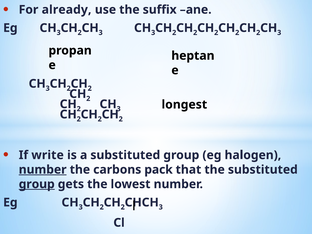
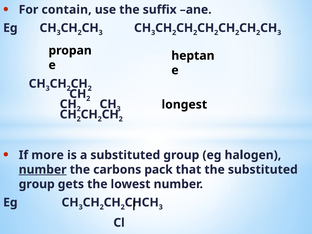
already: already -> contain
write: write -> more
group at (37, 184) underline: present -> none
